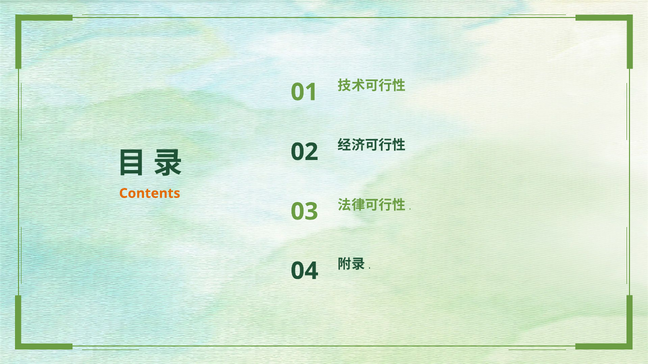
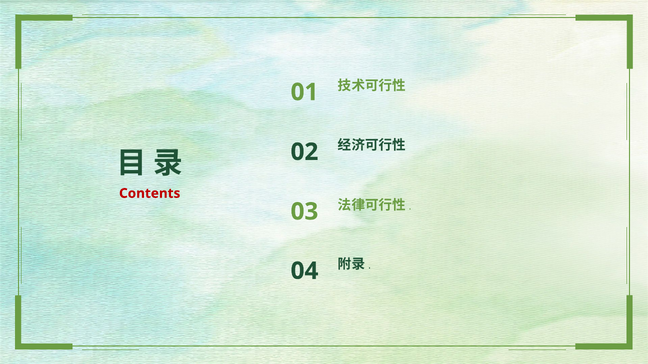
Contents colour: orange -> red
